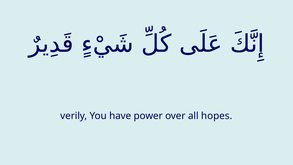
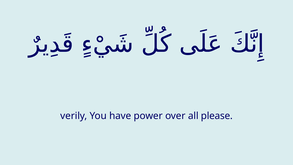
hopes: hopes -> please
